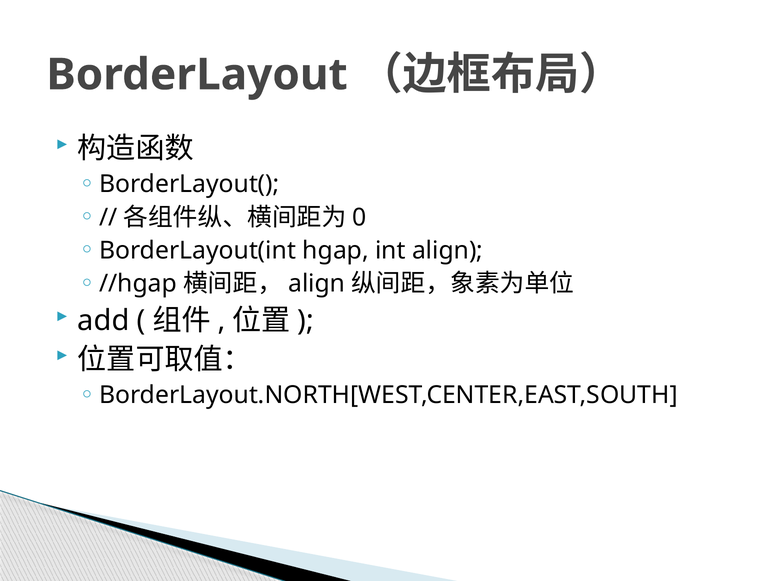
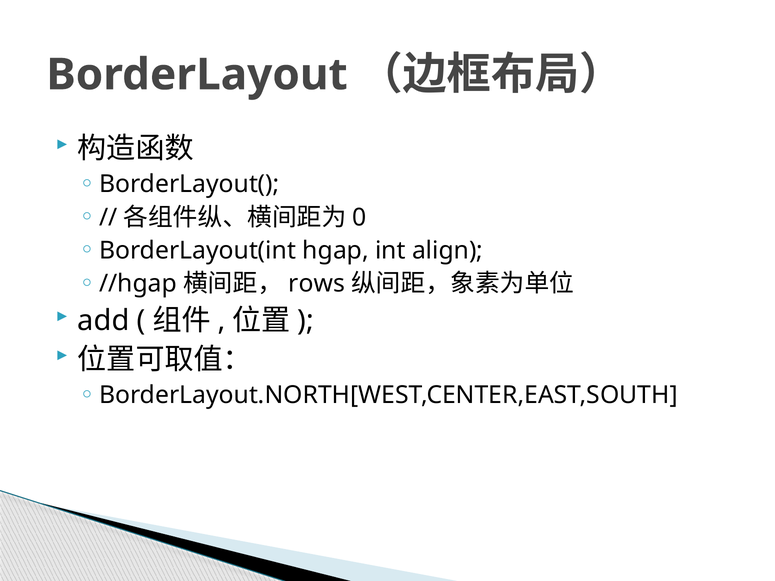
align at (317, 284): align -> rows
